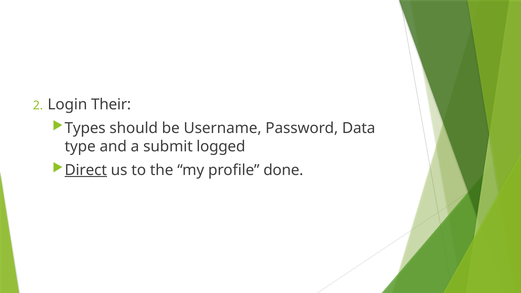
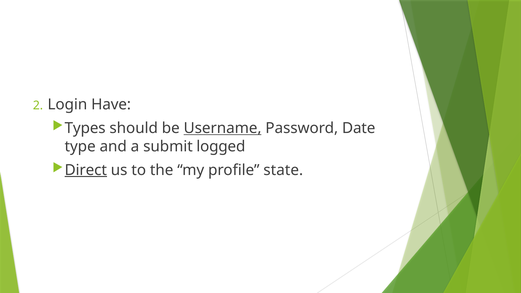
Their: Their -> Have
Username underline: none -> present
Data: Data -> Date
done: done -> state
